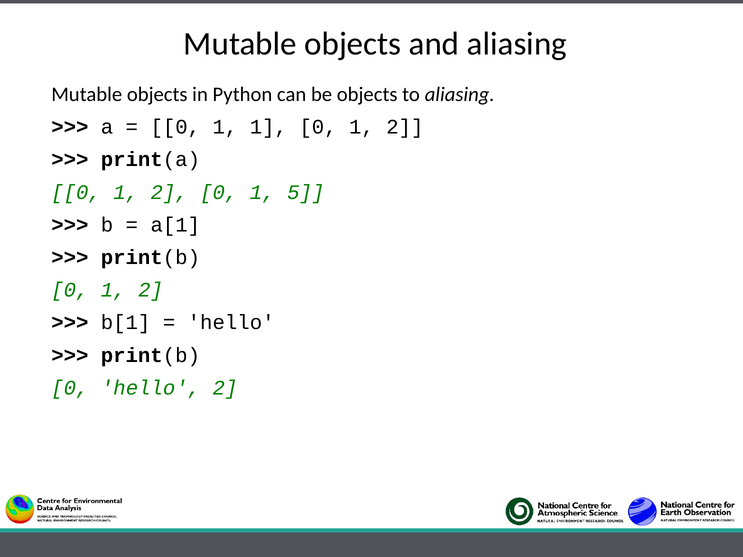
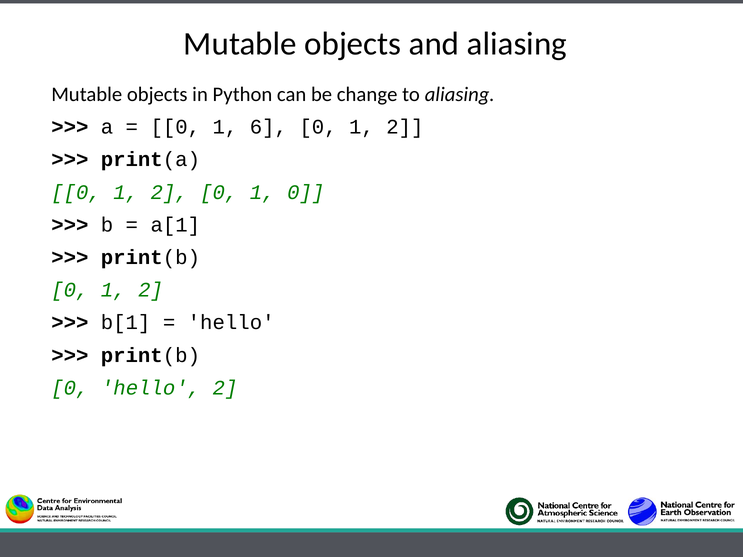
be objects: objects -> change
1 1: 1 -> 6
1 5: 5 -> 0
